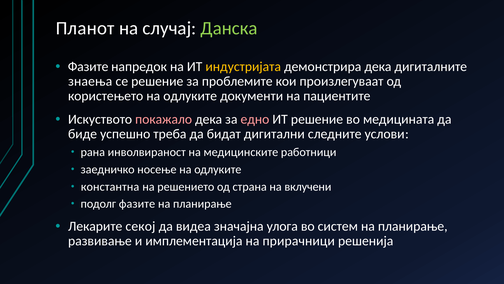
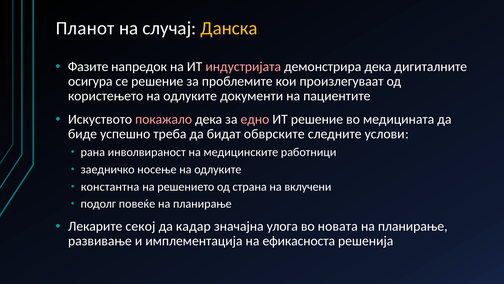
Данска colour: light green -> yellow
индустријата colour: yellow -> pink
знаења: знаења -> осигура
дигитални: дигитални -> обврските
подолг фазите: фазите -> повеќе
видеа: видеа -> кадар
систем: систем -> новата
прирачници: прирачници -> ефикасноста
